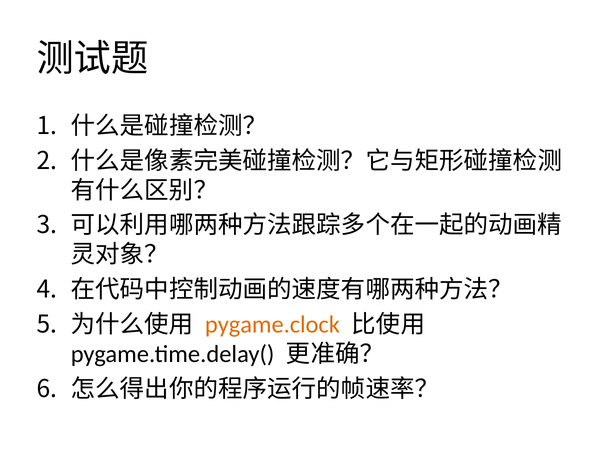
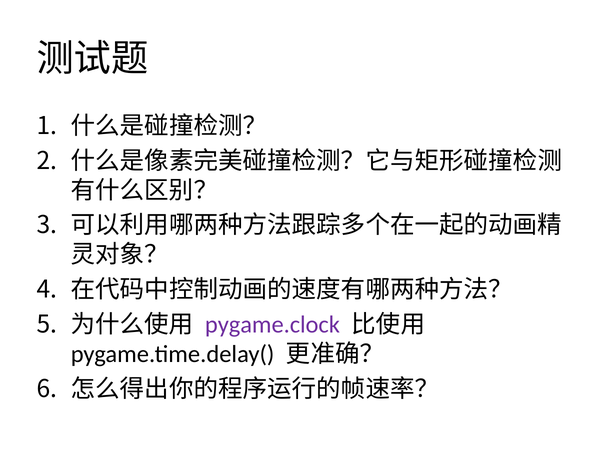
pygame.clock colour: orange -> purple
